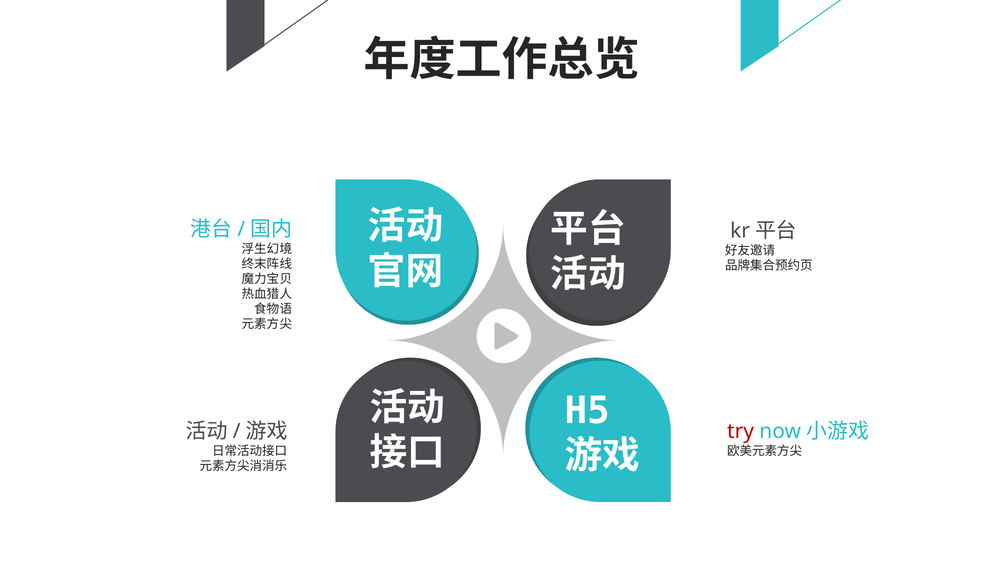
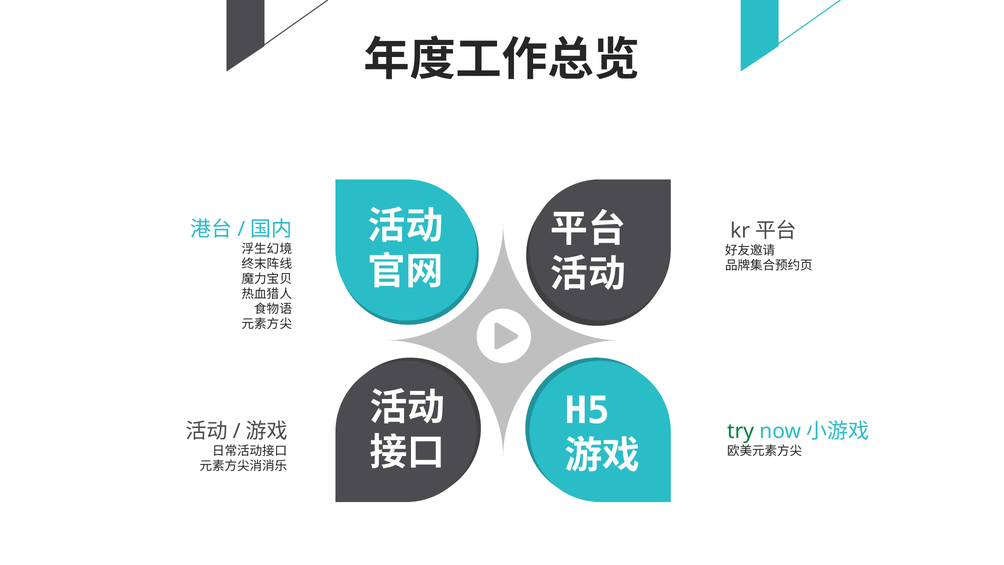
try colour: red -> green
